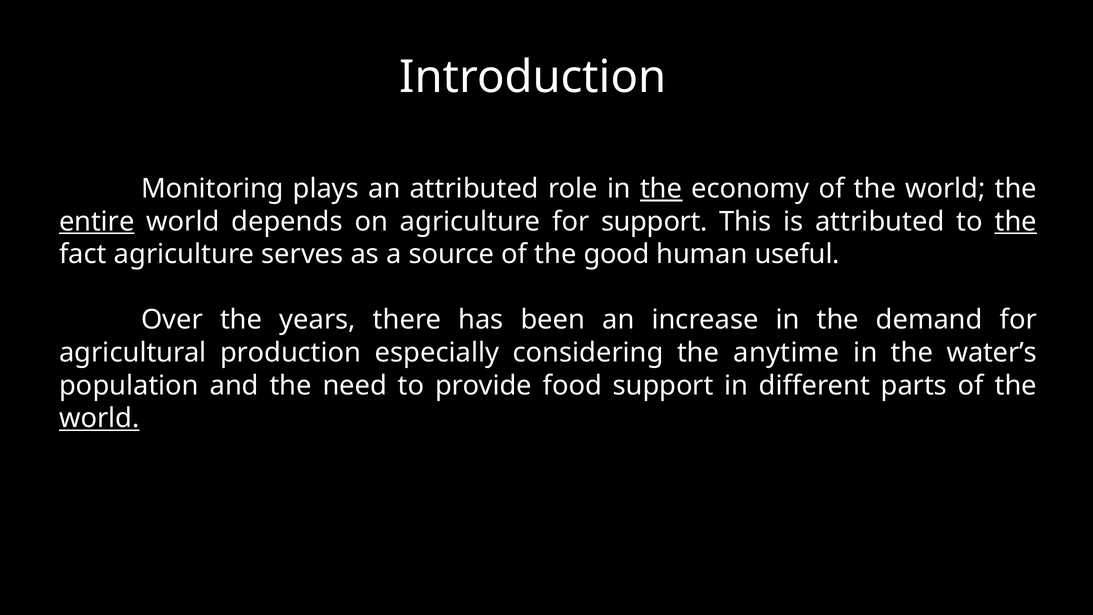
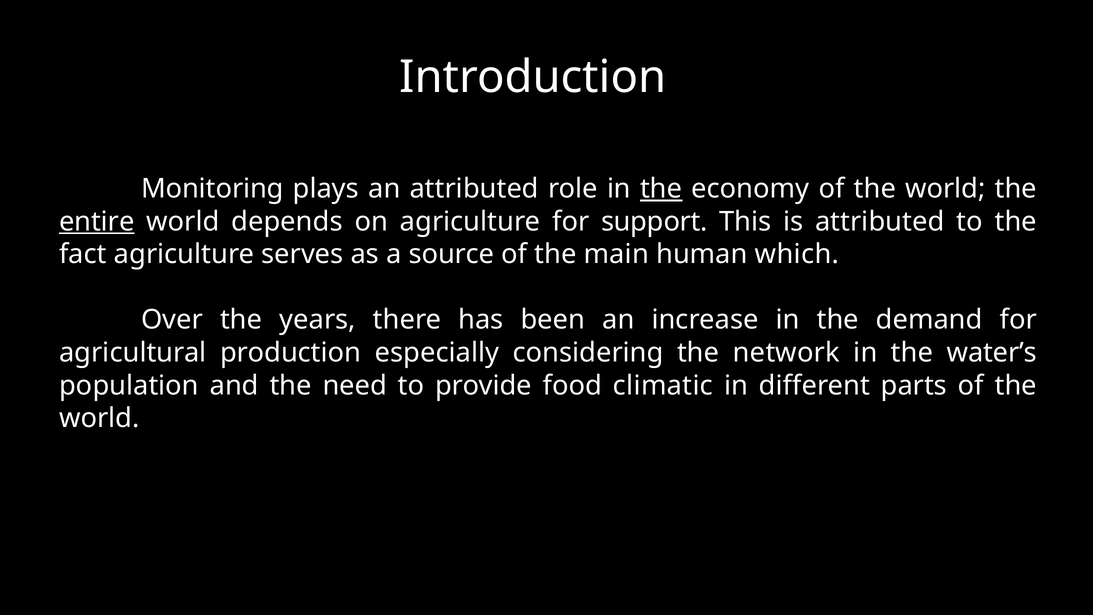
the at (1016, 221) underline: present -> none
good: good -> main
useful: useful -> which
anytime: anytime -> network
food support: support -> climatic
world at (99, 418) underline: present -> none
